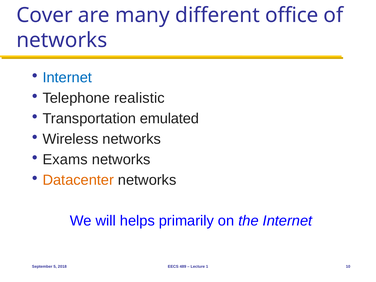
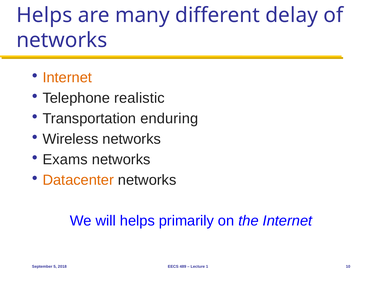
Cover at (44, 15): Cover -> Helps
office: office -> delay
Internet at (67, 77) colour: blue -> orange
emulated: emulated -> enduring
